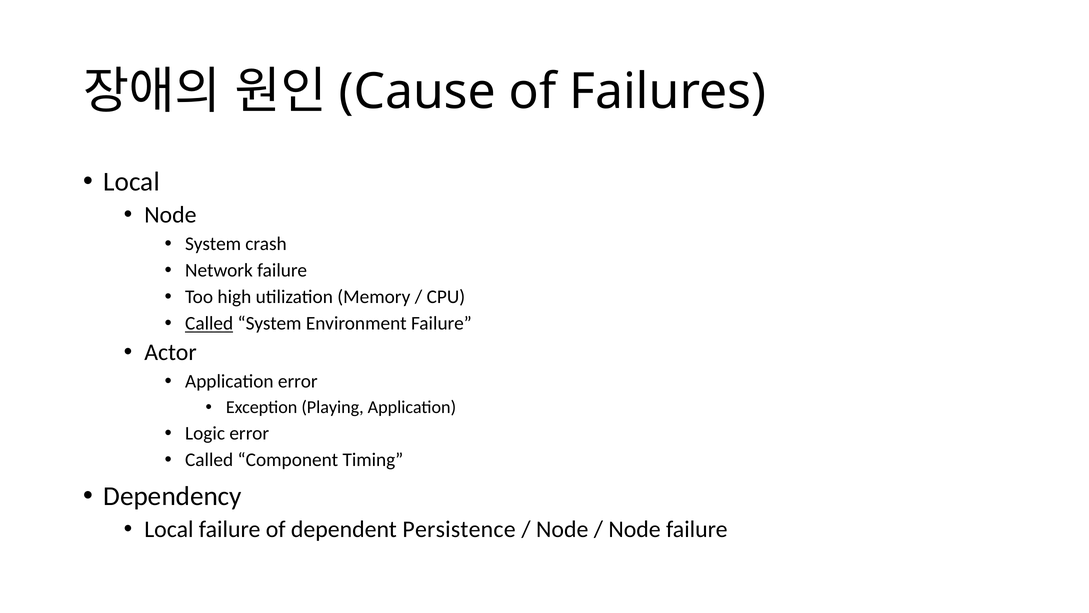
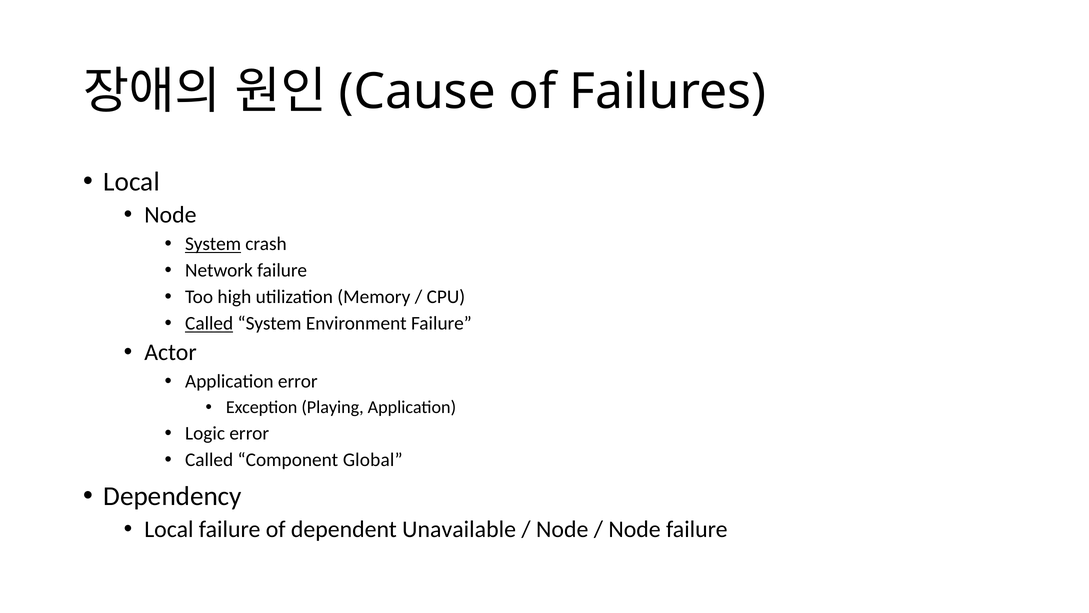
System at (213, 244) underline: none -> present
Timing: Timing -> Global
Persistence: Persistence -> Unavailable
